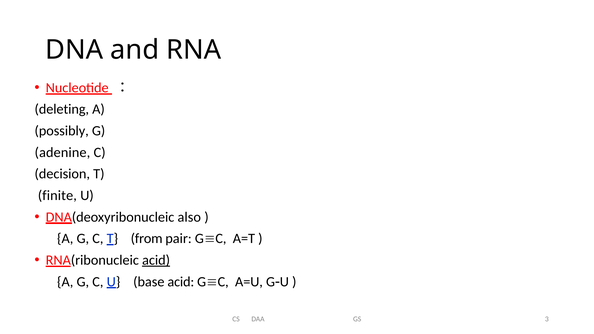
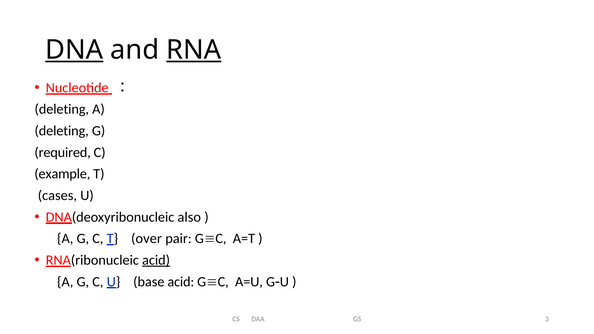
DNA underline: none -> present
RNA underline: none -> present
possibly at (62, 131): possibly -> deleting
adenine: adenine -> required
decision: decision -> example
finite: finite -> cases
from: from -> over
